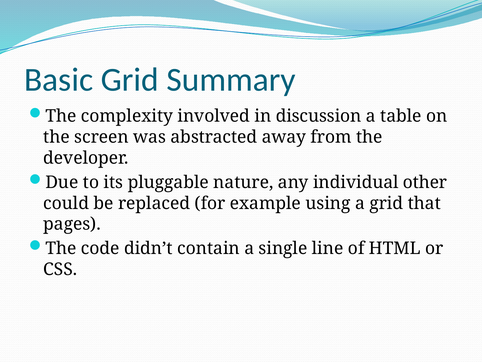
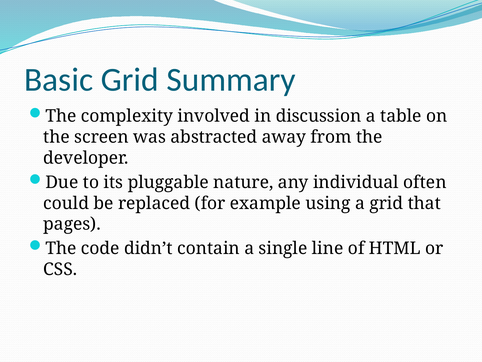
other: other -> often
